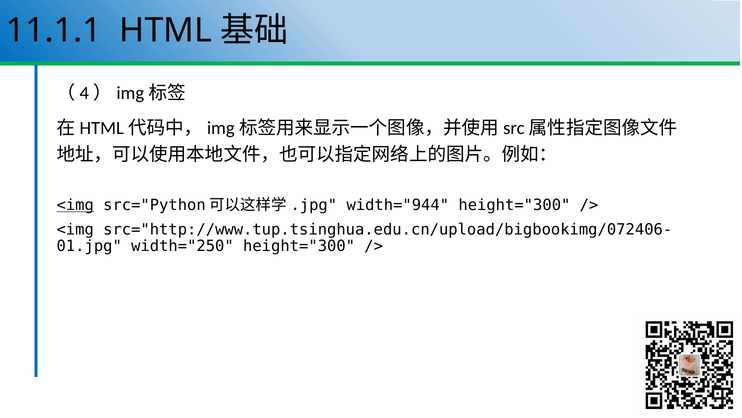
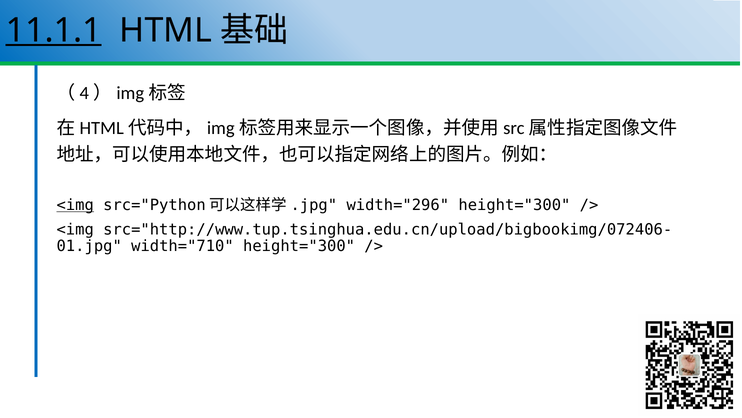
11.1.1 underline: none -> present
width="944: width="944 -> width="296
width="250: width="250 -> width="710
